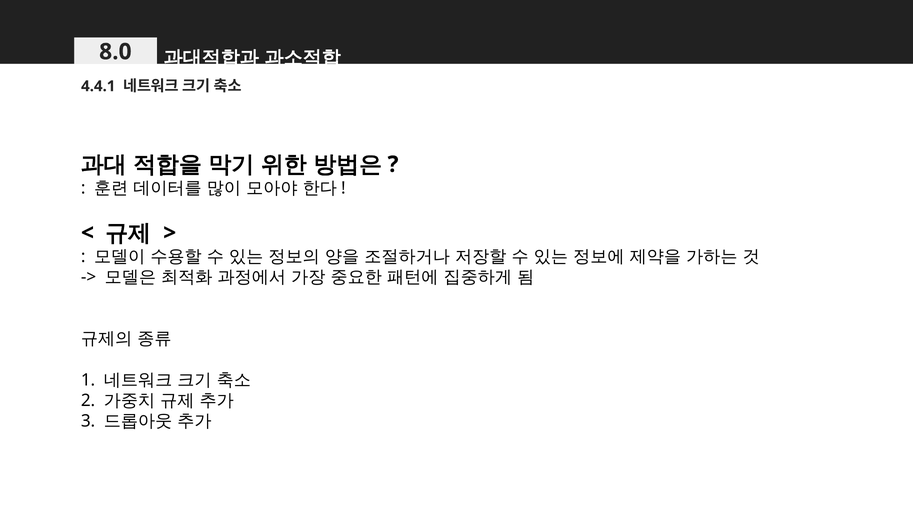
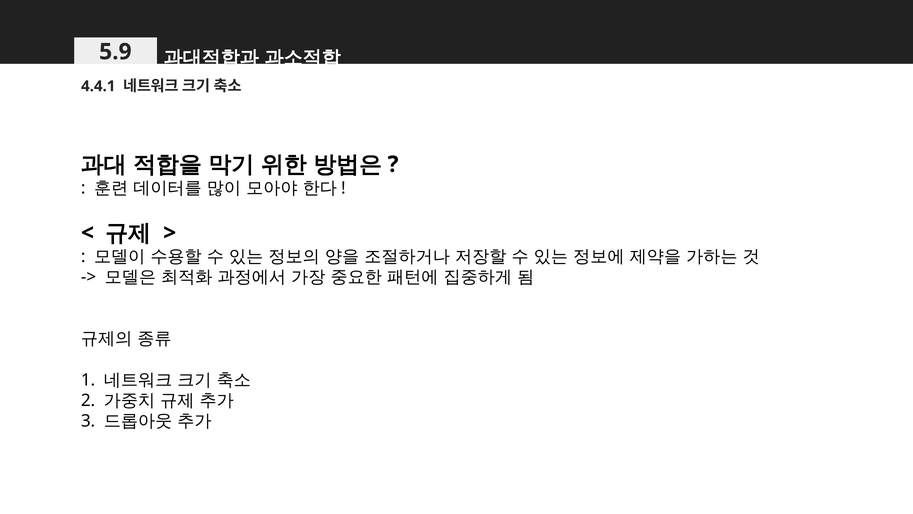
8.0: 8.0 -> 5.9
